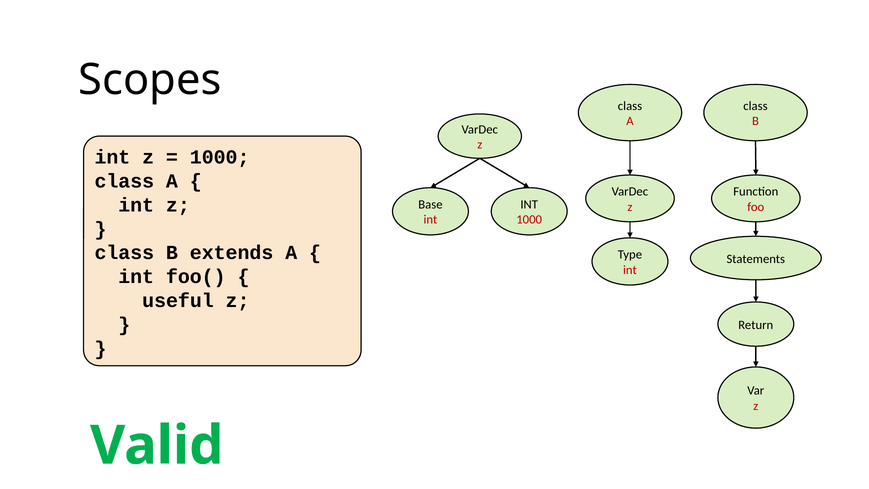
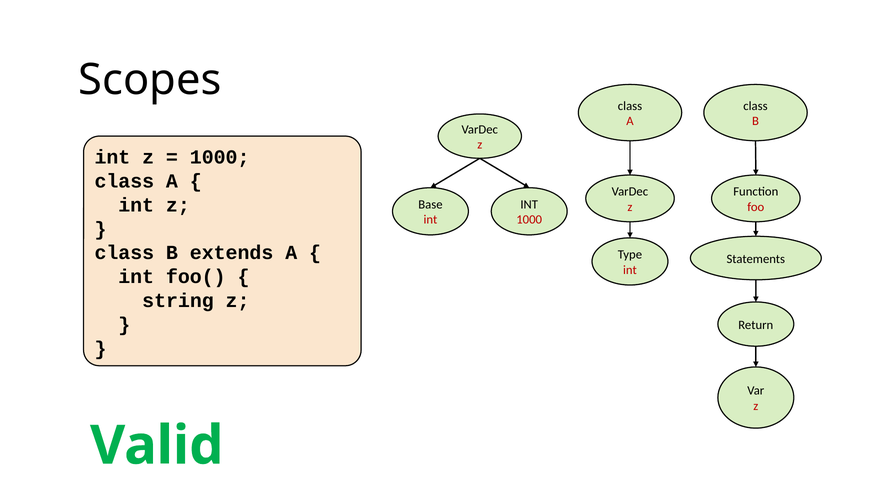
useful: useful -> string
